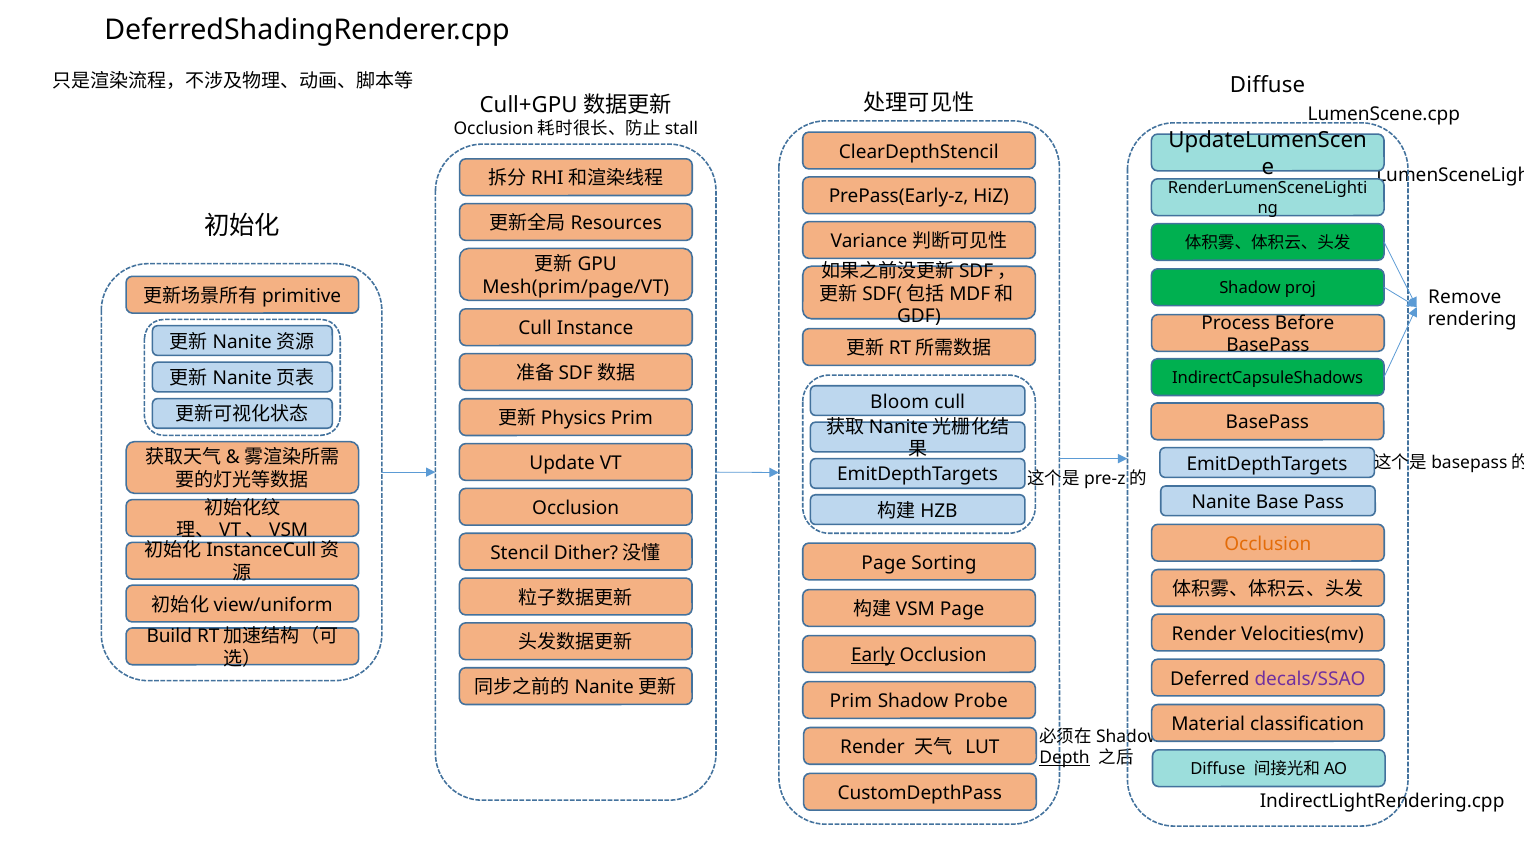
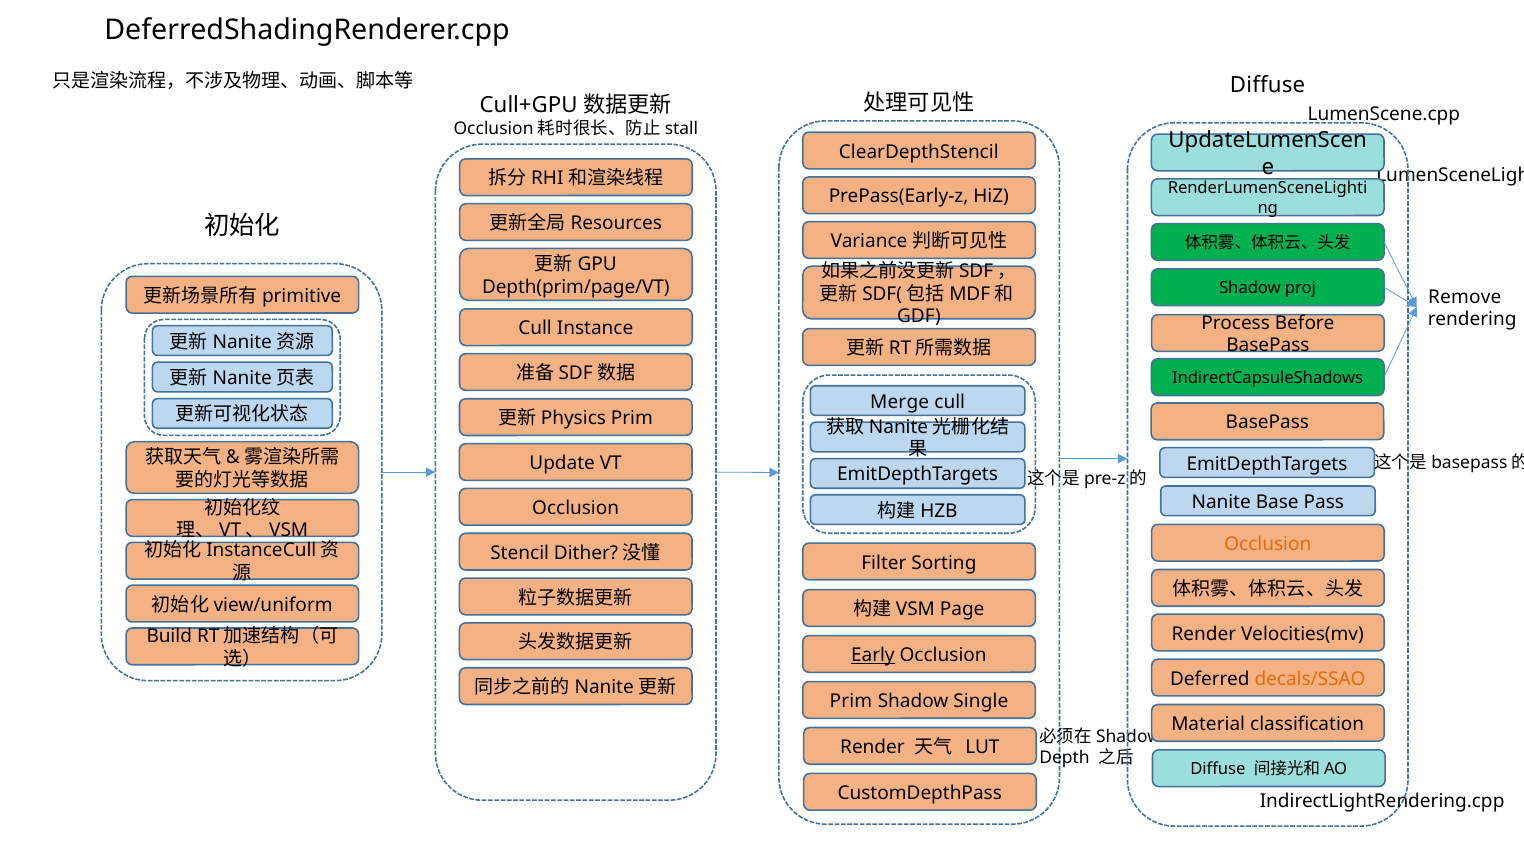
Mesh(prim/page/VT: Mesh(prim/page/VT -> Depth(prim/page/VT
Bloom: Bloom -> Merge
Page at (884, 563): Page -> Filter
decals/SSAO colour: purple -> orange
Probe: Probe -> Single
Depth underline: present -> none
